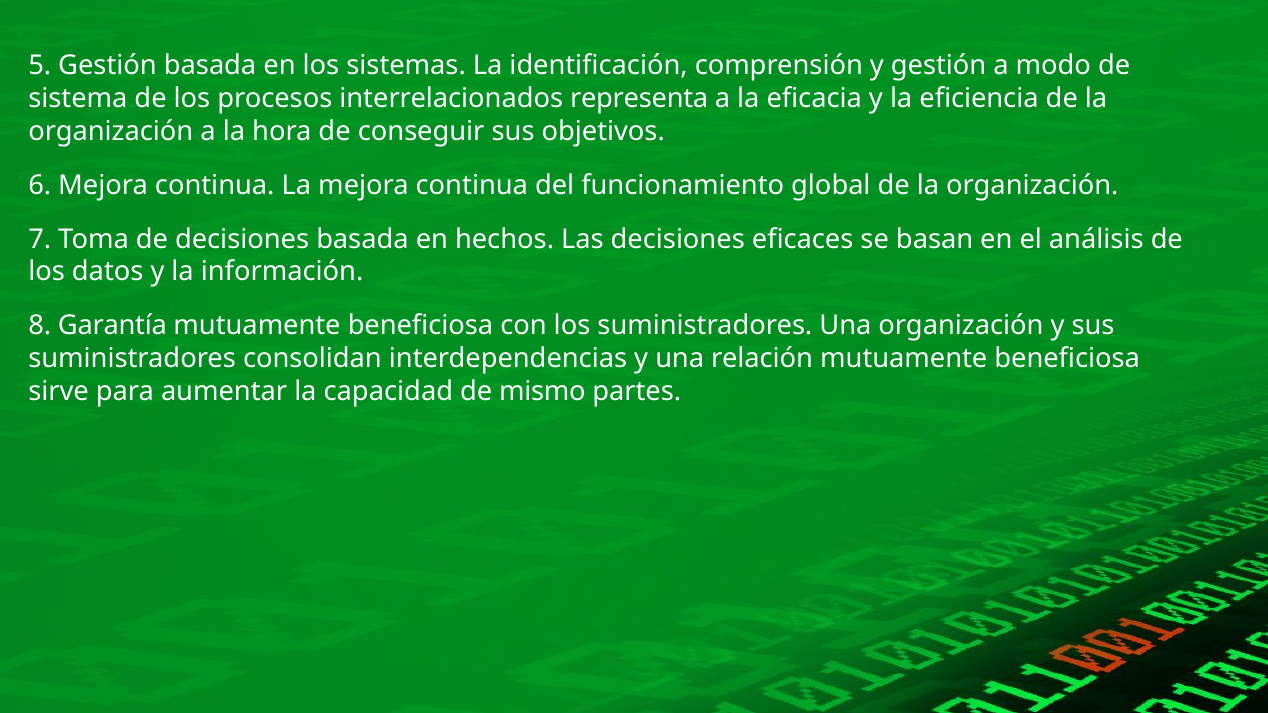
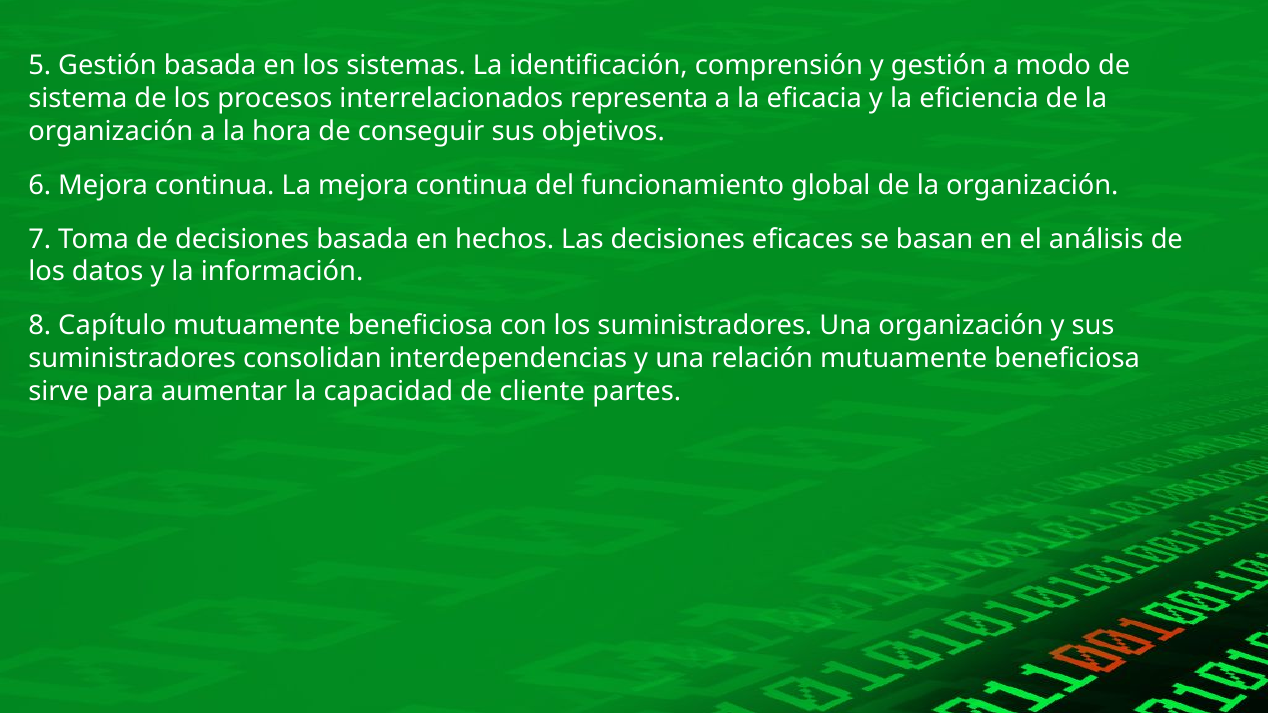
Garantía: Garantía -> Capítulo
mismo: mismo -> cliente
